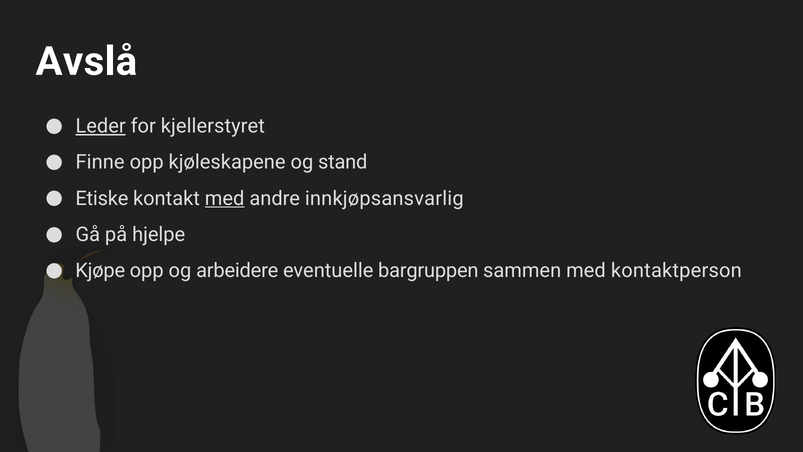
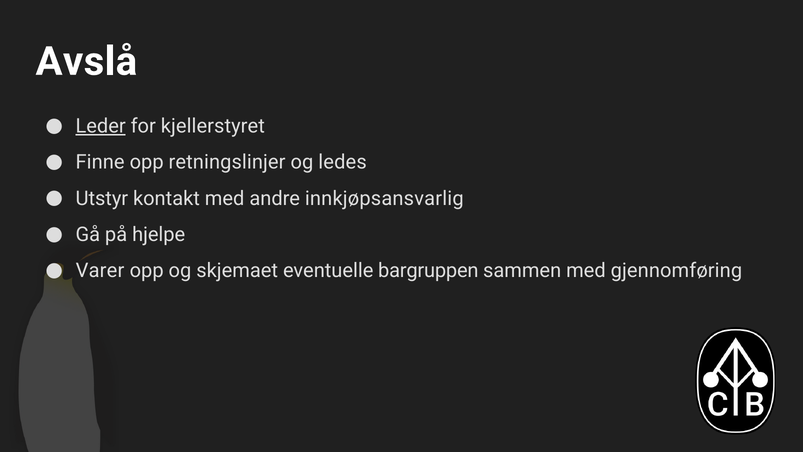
kjøleskapene: kjøleskapene -> retningslinjer
stand: stand -> ledes
Etiske: Etiske -> Utstyr
med at (225, 198) underline: present -> none
Kjøpe: Kjøpe -> Varer
arbeidere: arbeidere -> skjemaet
kontaktperson: kontaktperson -> gjennomføring
